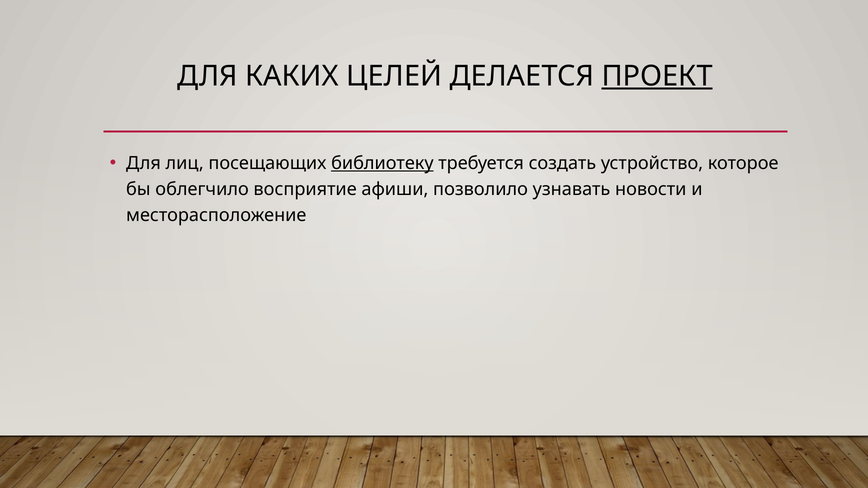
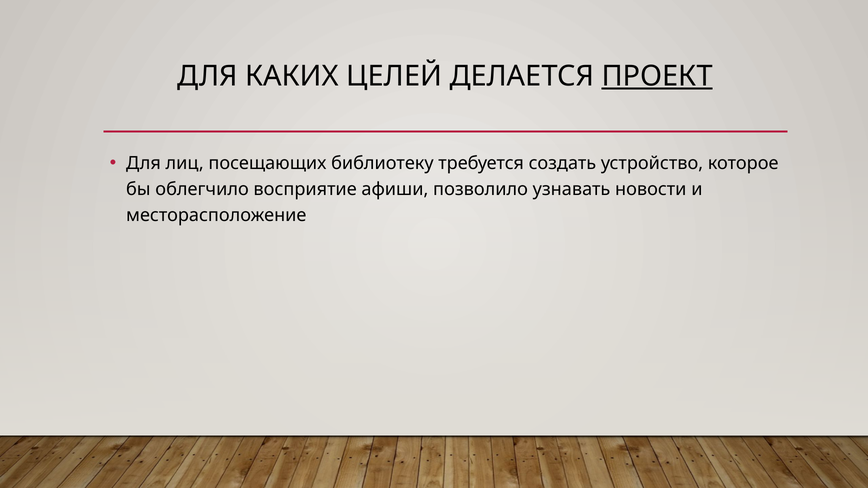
библиотеку underline: present -> none
